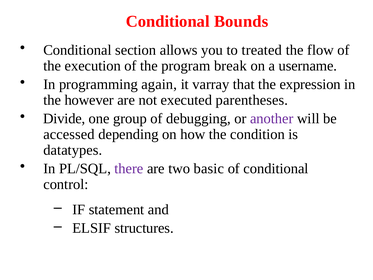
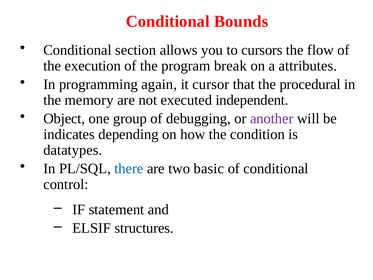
treated: treated -> cursors
username: username -> attributes
varray: varray -> cursor
expression: expression -> procedural
however: however -> memory
parentheses: parentheses -> independent
Divide: Divide -> Object
accessed: accessed -> indicates
there colour: purple -> blue
